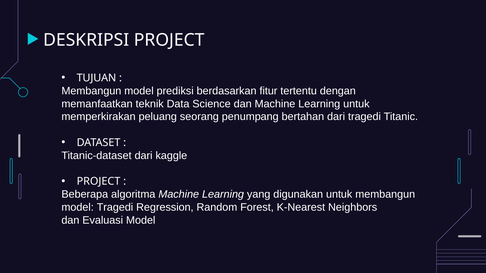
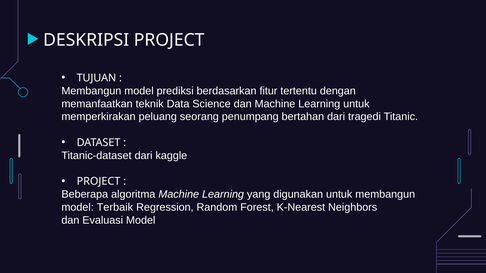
model Tragedi: Tragedi -> Terbaik
